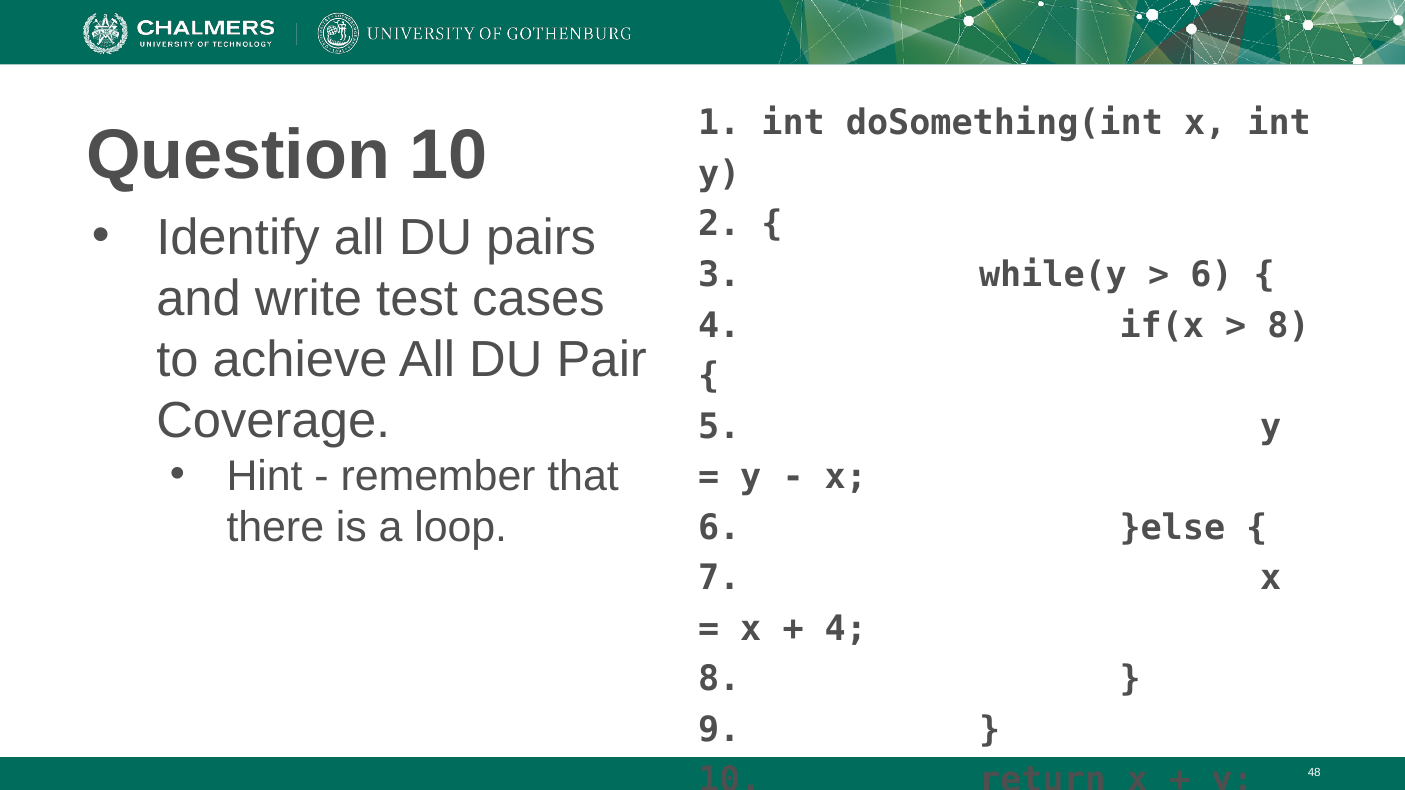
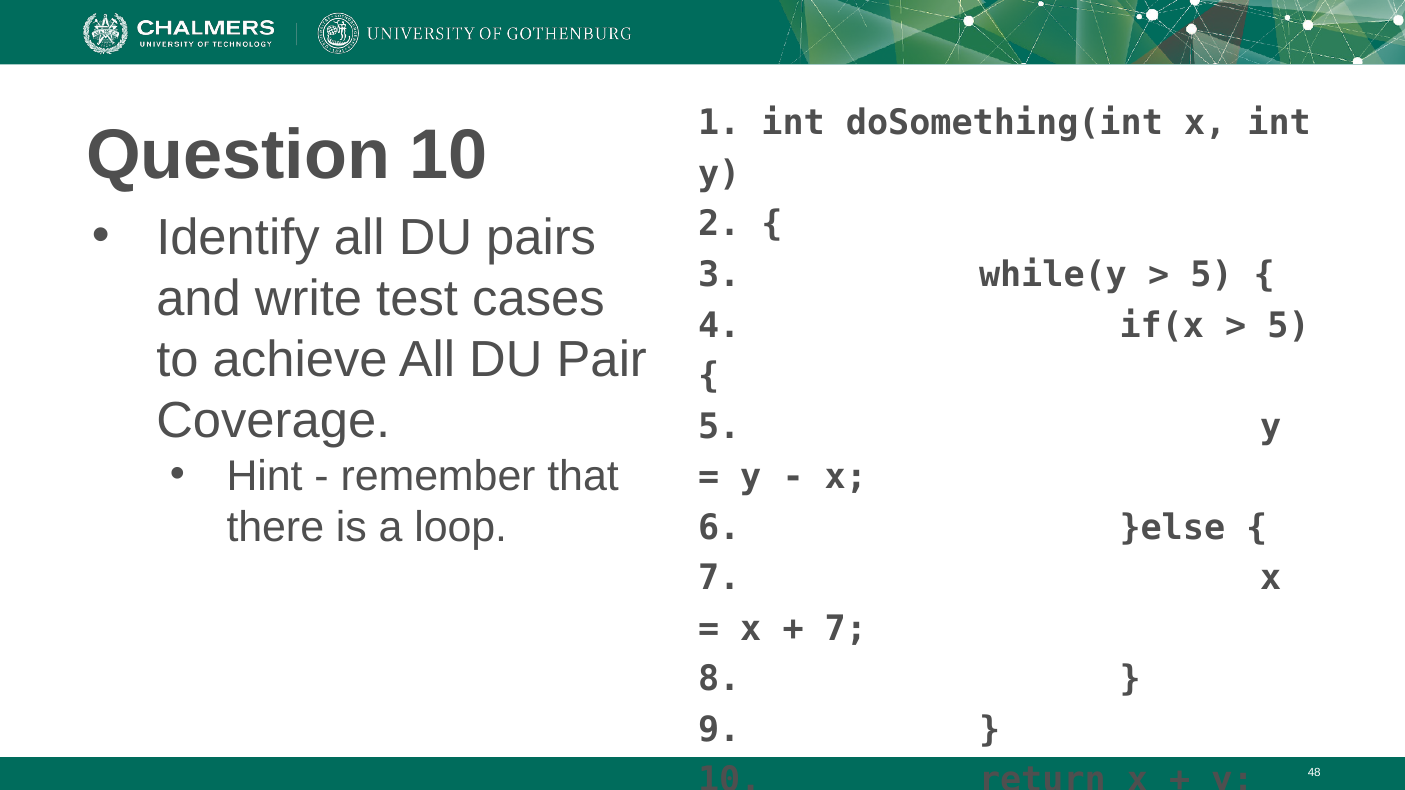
6 at (1212, 275): 6 -> 5
8 at (1289, 326): 8 -> 5
4 at (846, 629): 4 -> 7
